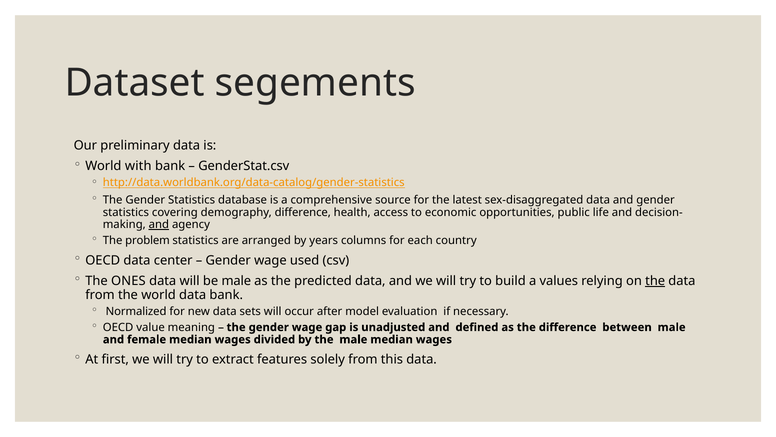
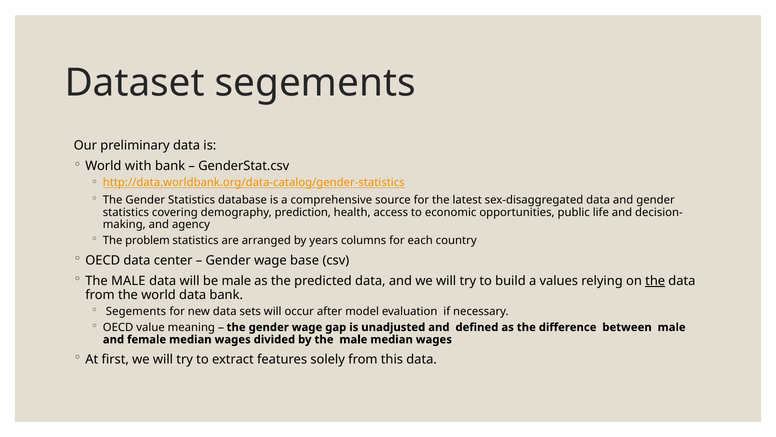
demography difference: difference -> prediction
and at (159, 224) underline: present -> none
used: used -> base
ONES at (128, 281): ONES -> MALE
Normalized at (136, 311): Normalized -> Segements
